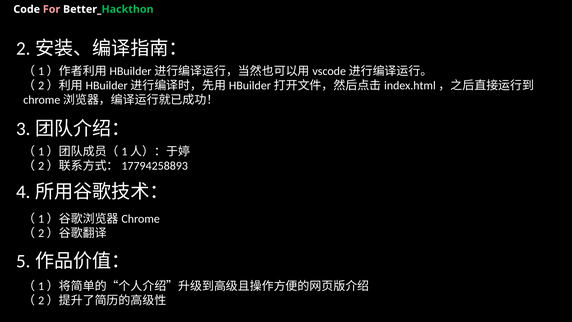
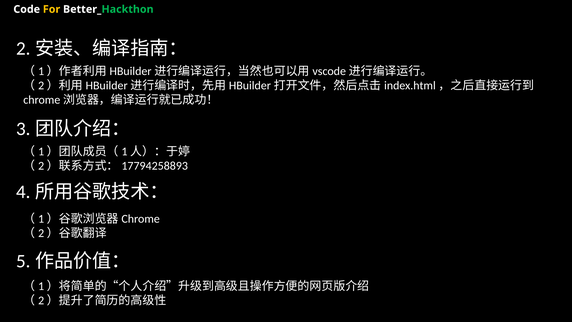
For colour: pink -> yellow
